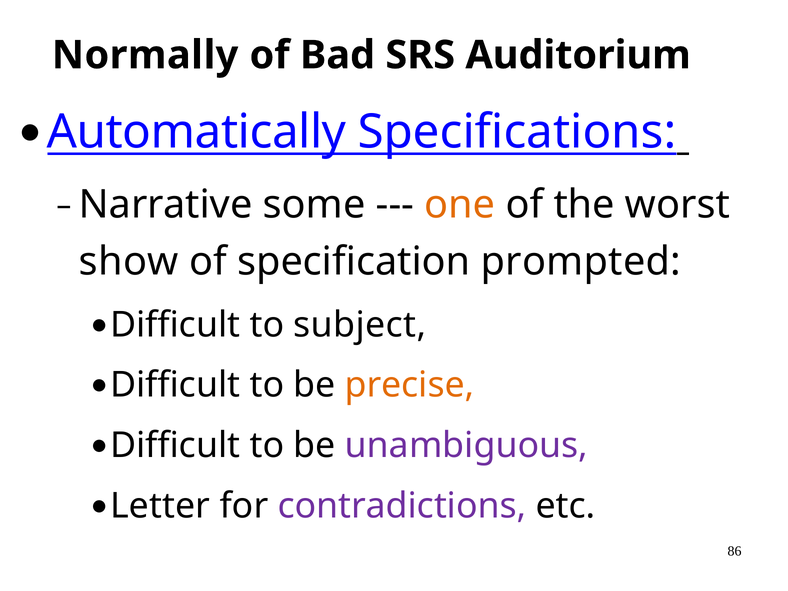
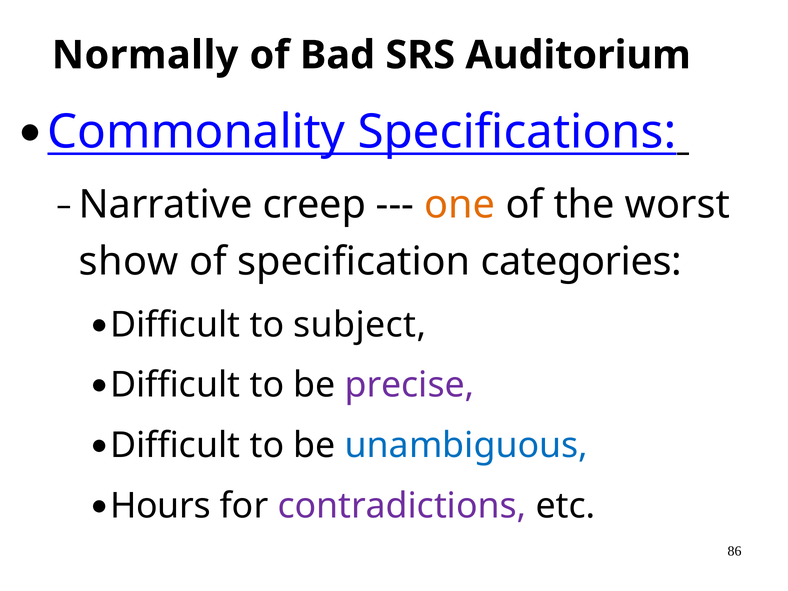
Automatically: Automatically -> Commonality
some: some -> creep
prompted: prompted -> categories
precise colour: orange -> purple
unambiguous colour: purple -> blue
Letter: Letter -> Hours
